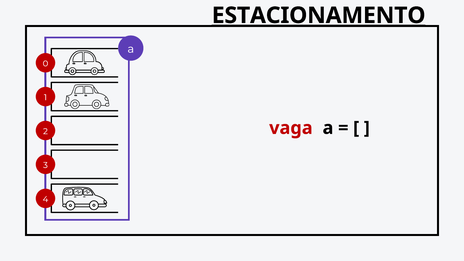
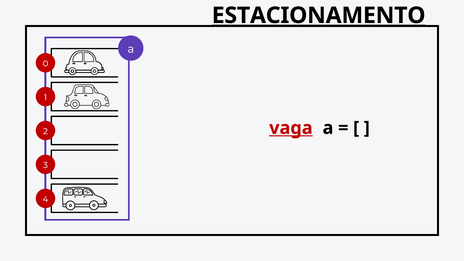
vaga underline: none -> present
